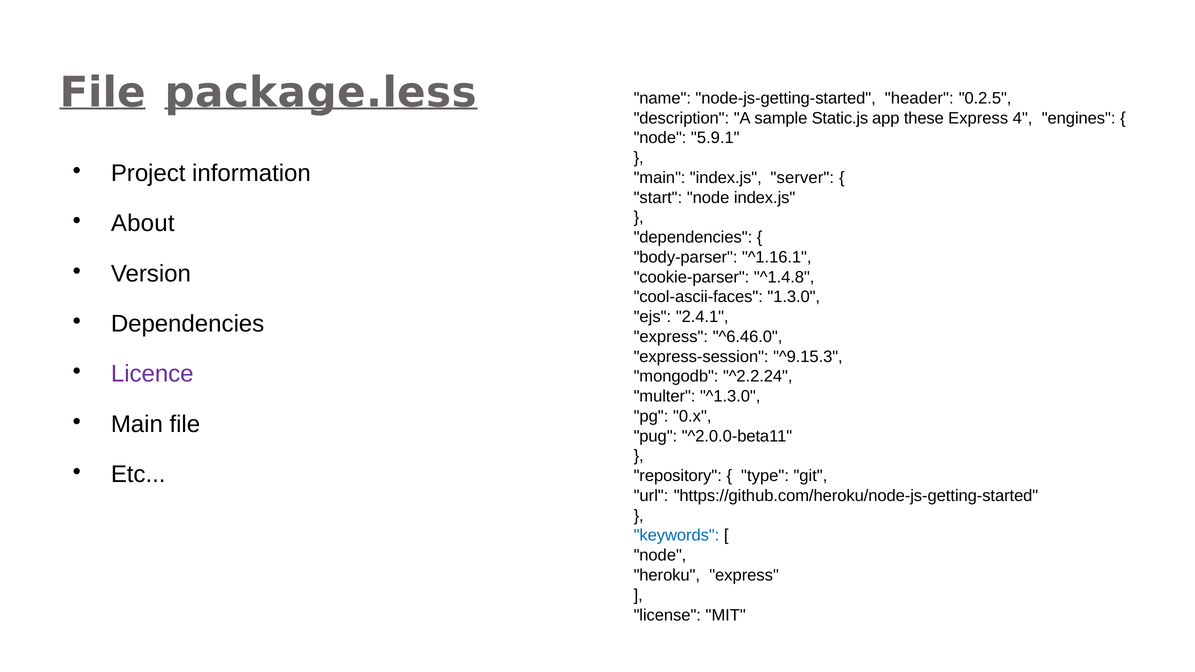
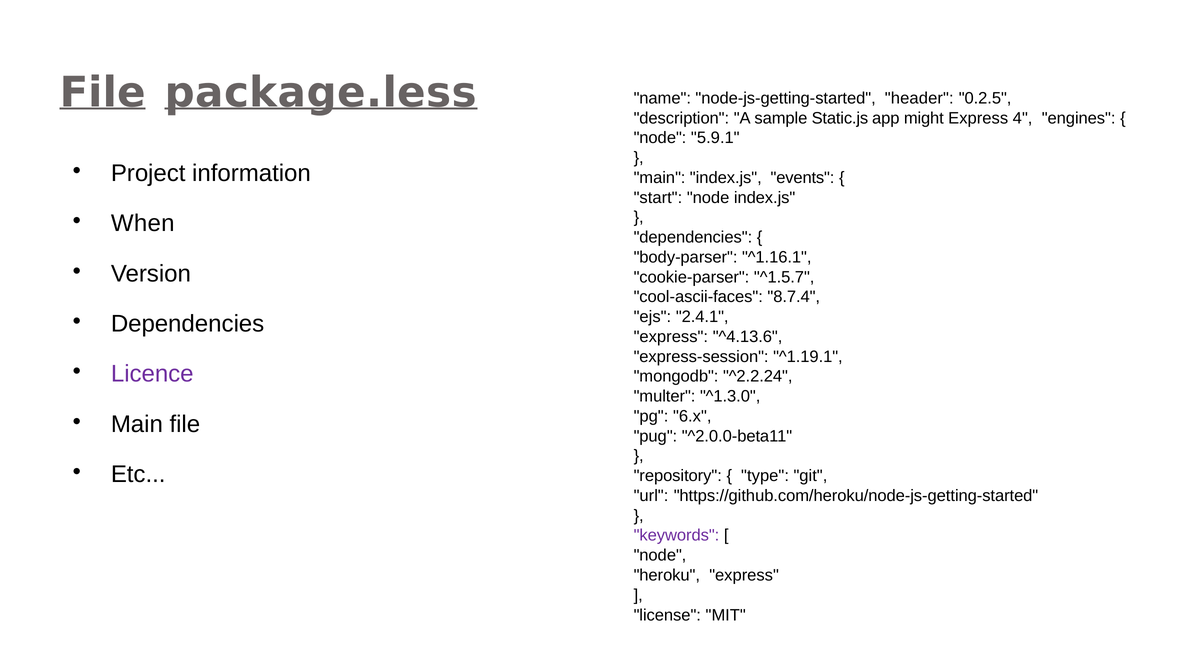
these: these -> might
server: server -> events
About: About -> When
^1.4.8: ^1.4.8 -> ^1.5.7
1.3.0: 1.3.0 -> 8.7.4
^6.46.0: ^6.46.0 -> ^4.13.6
^9.15.3: ^9.15.3 -> ^1.19.1
0.x: 0.x -> 6.x
keywords colour: blue -> purple
